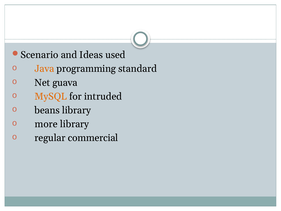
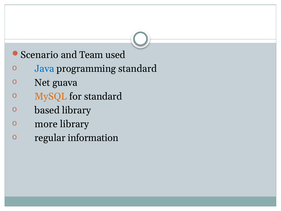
Ideas: Ideas -> Team
Java colour: orange -> blue
for intruded: intruded -> standard
beans: beans -> based
commercial: commercial -> information
